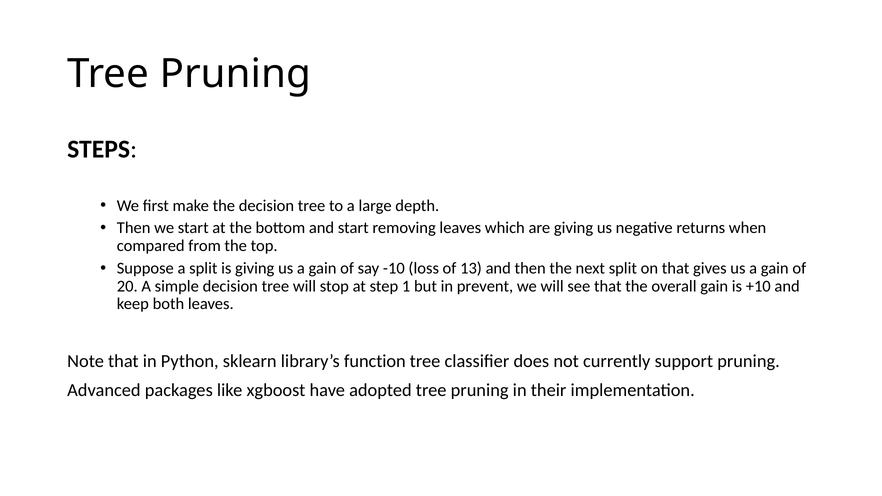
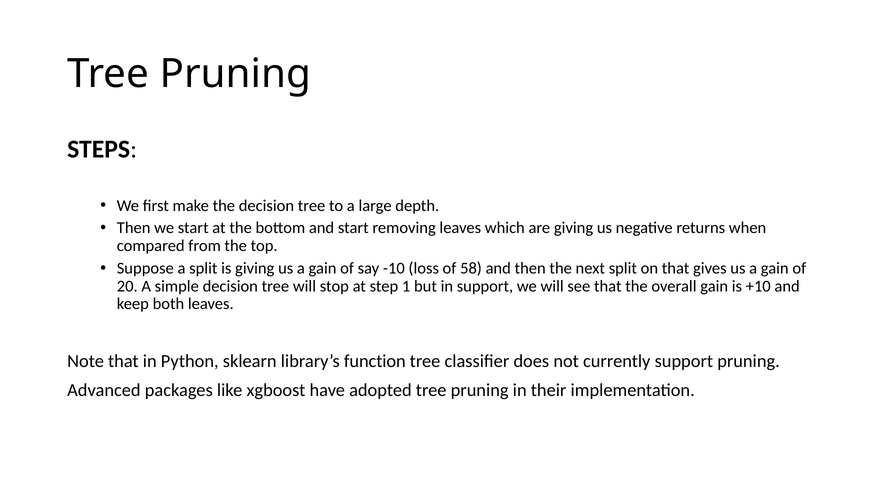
13: 13 -> 58
in prevent: prevent -> support
